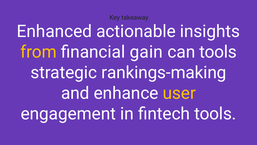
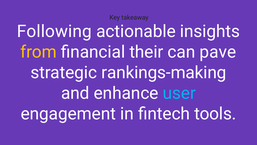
Enhanced: Enhanced -> Following
gain: gain -> their
can tools: tools -> pave
user colour: yellow -> light blue
